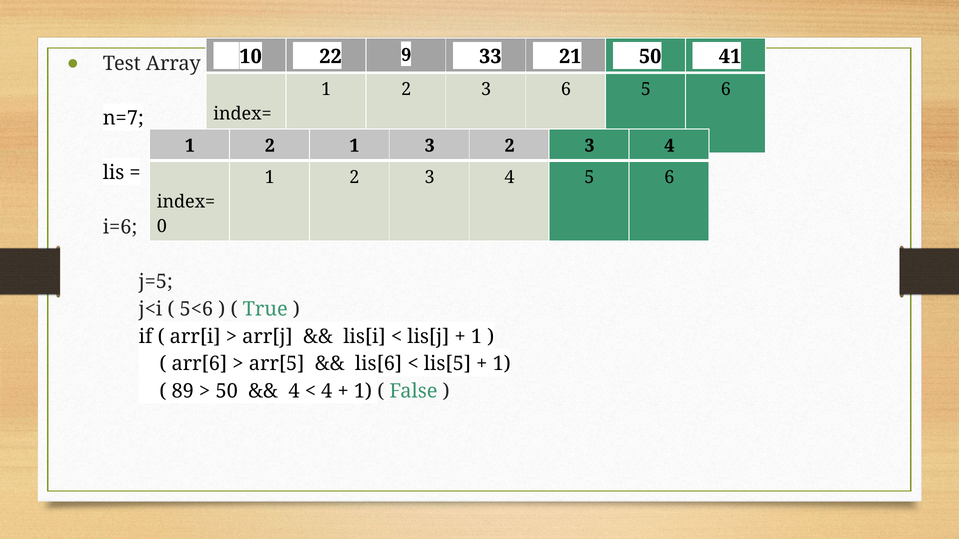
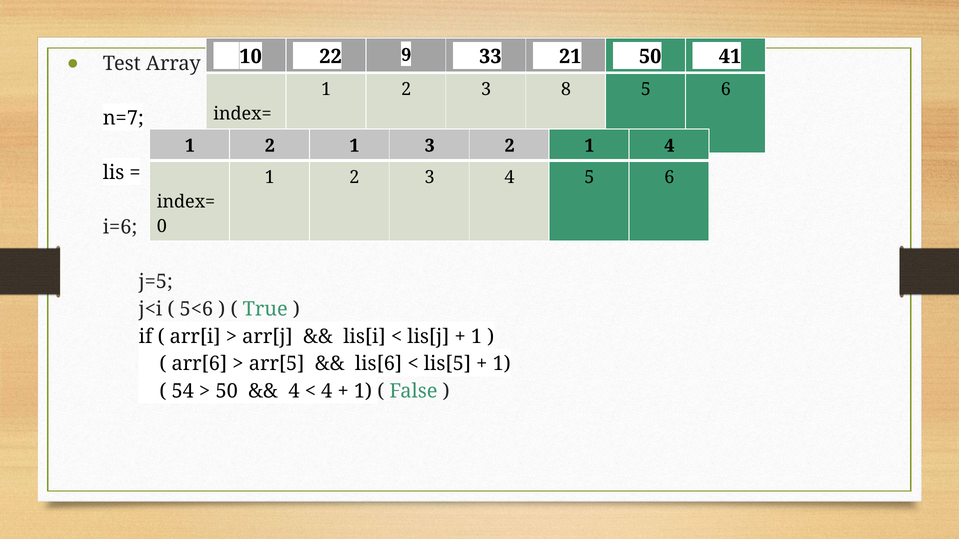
3 6: 6 -> 8
3 2 3: 3 -> 1
89: 89 -> 54
